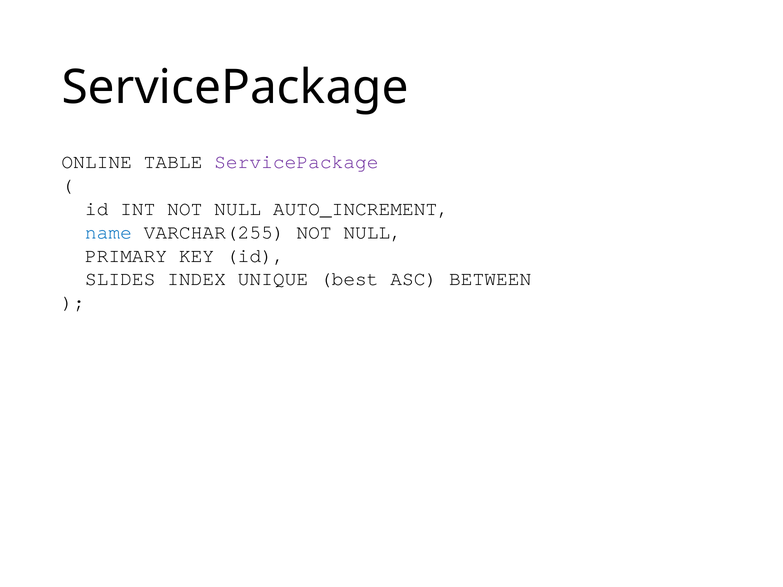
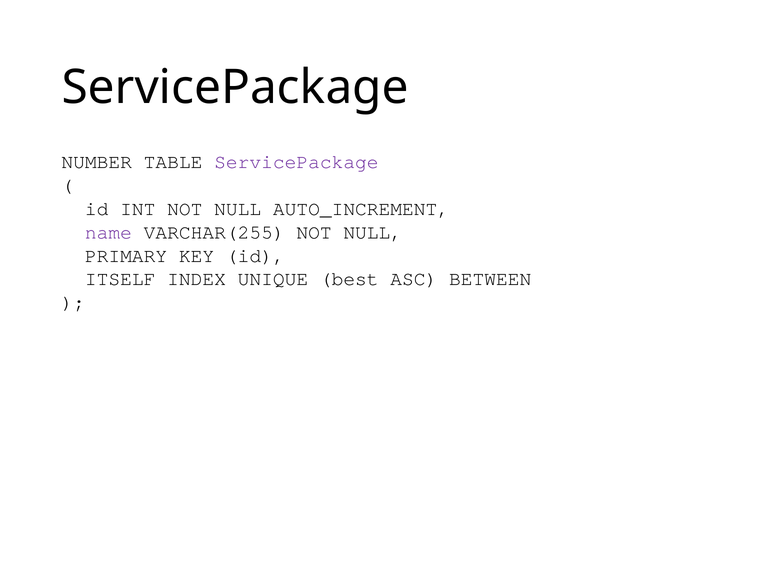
ONLINE: ONLINE -> NUMBER
name colour: blue -> purple
SLIDES: SLIDES -> ITSELF
